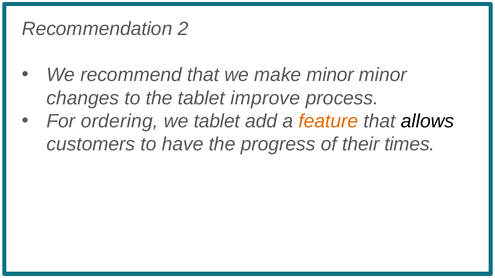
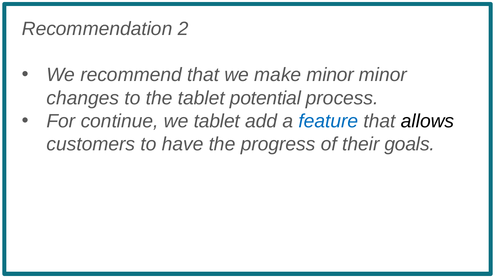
improve: improve -> potential
ordering: ordering -> continue
feature colour: orange -> blue
times: times -> goals
